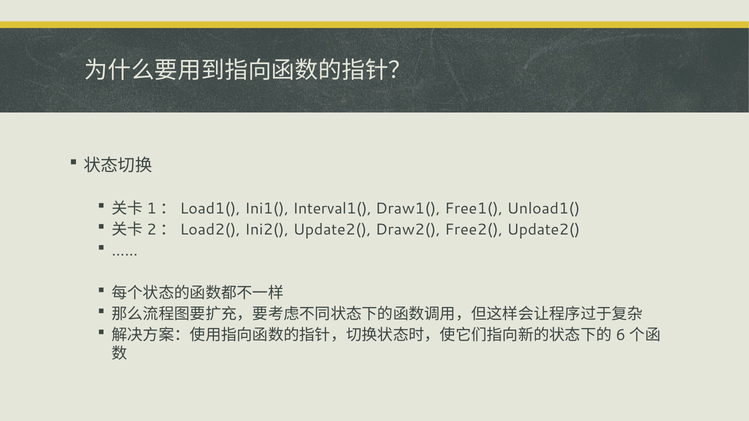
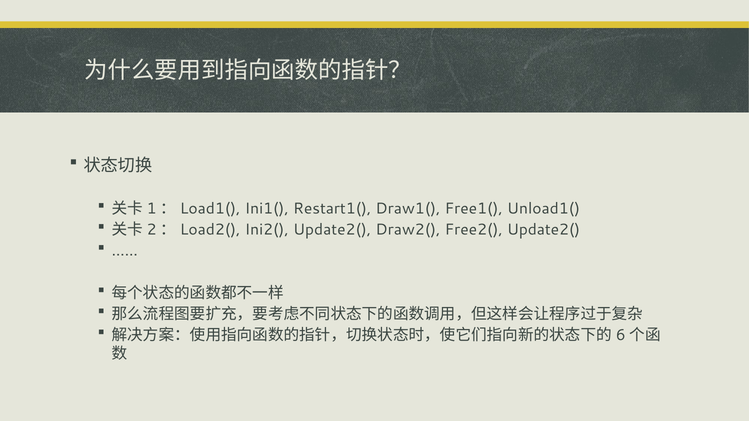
Interval1(: Interval1( -> Restart1(
